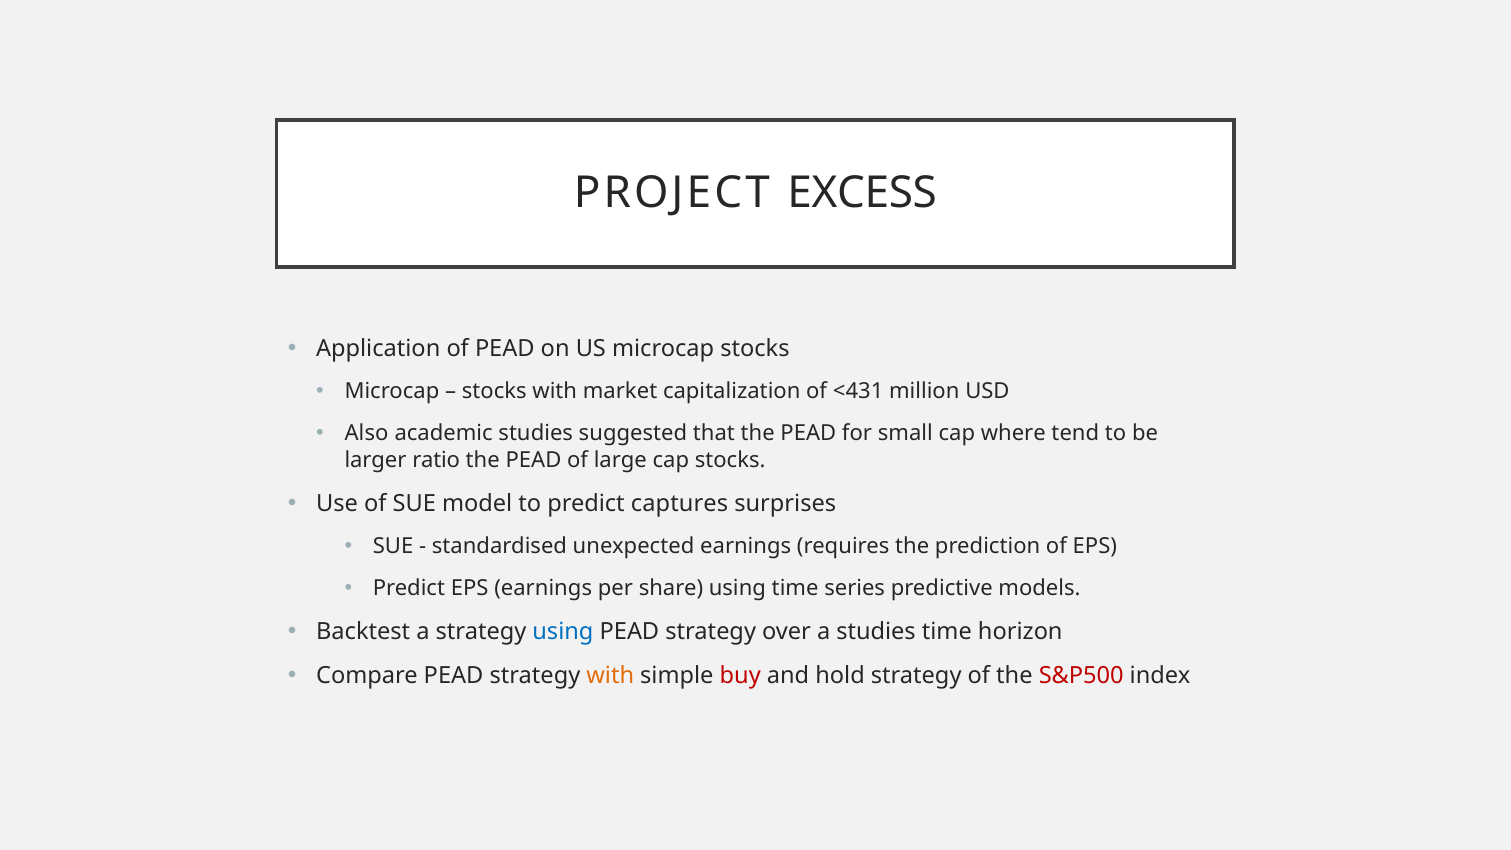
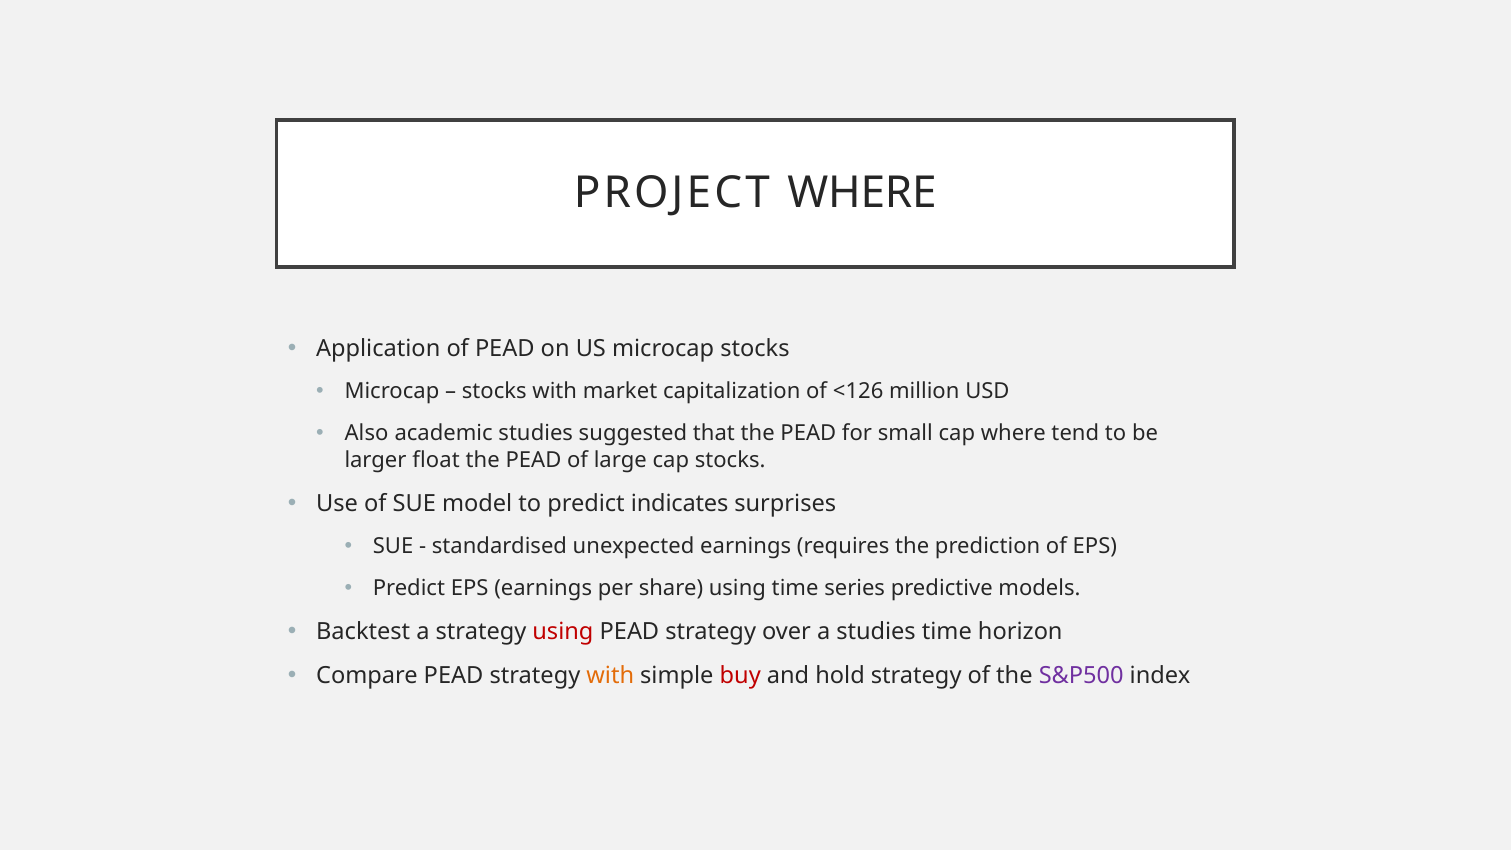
PROJECT EXCESS: EXCESS -> WHERE
<431: <431 -> <126
ratio: ratio -> float
captures: captures -> indicates
using at (563, 632) colour: blue -> red
S&P500 colour: red -> purple
